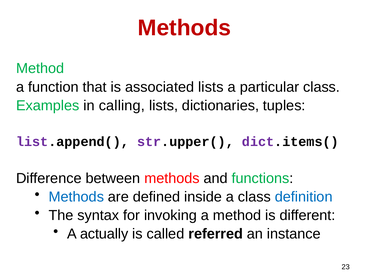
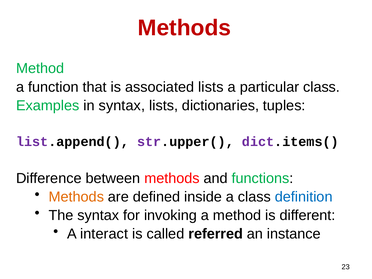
in calling: calling -> syntax
Methods at (76, 197) colour: blue -> orange
actually: actually -> interact
